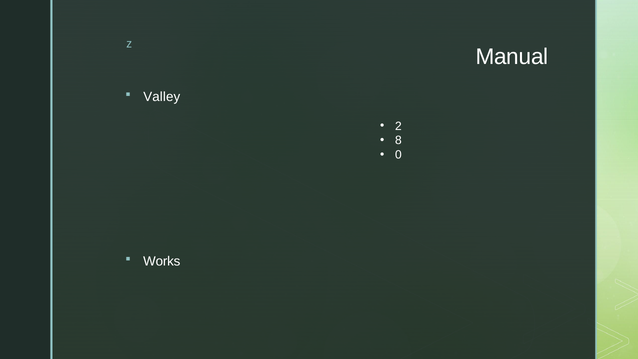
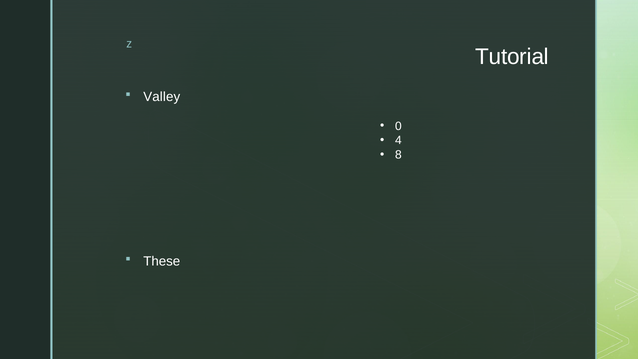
Manual: Manual -> Tutorial
2: 2 -> 0
8: 8 -> 4
0: 0 -> 8
Works: Works -> These
